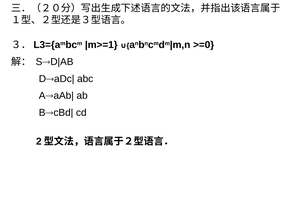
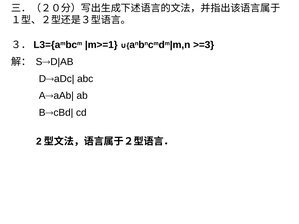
>=0: >=0 -> >=3
